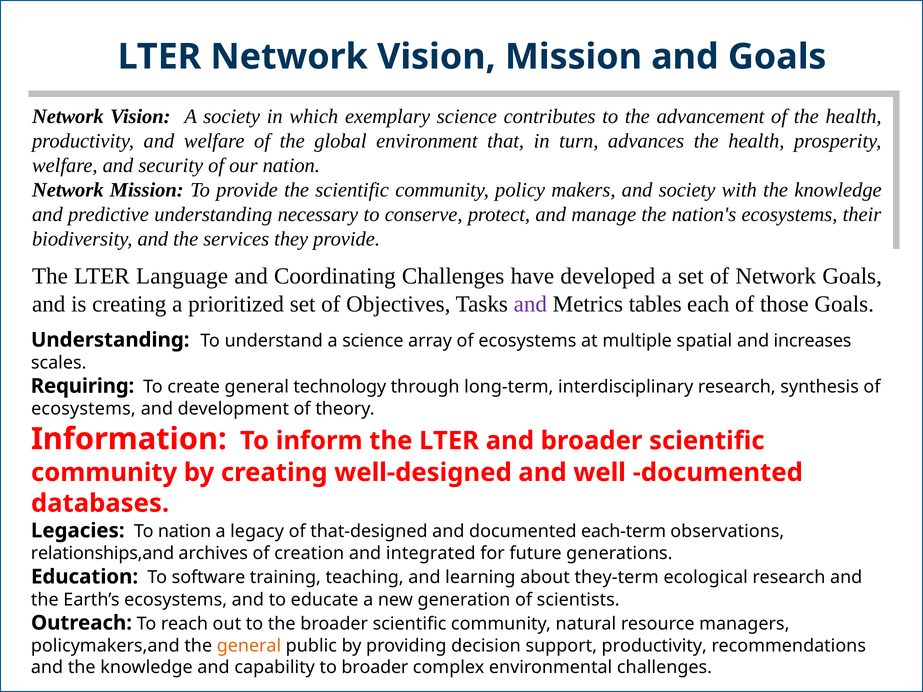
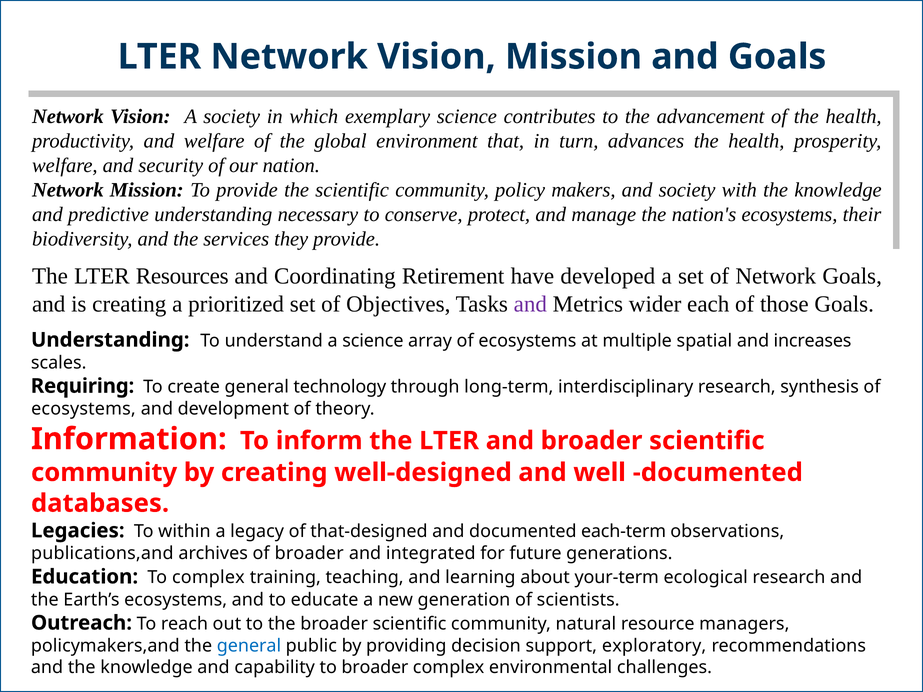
Language: Language -> Resources
Coordinating Challenges: Challenges -> Retirement
tables: tables -> wider
To nation: nation -> within
relationships,and: relationships,and -> publications,and
of creation: creation -> broader
To software: software -> complex
they-term: they-term -> your-term
general at (249, 646) colour: orange -> blue
support productivity: productivity -> exploratory
